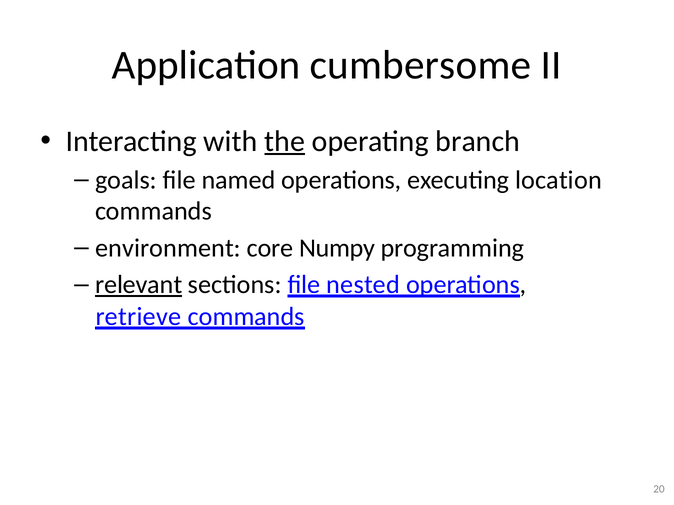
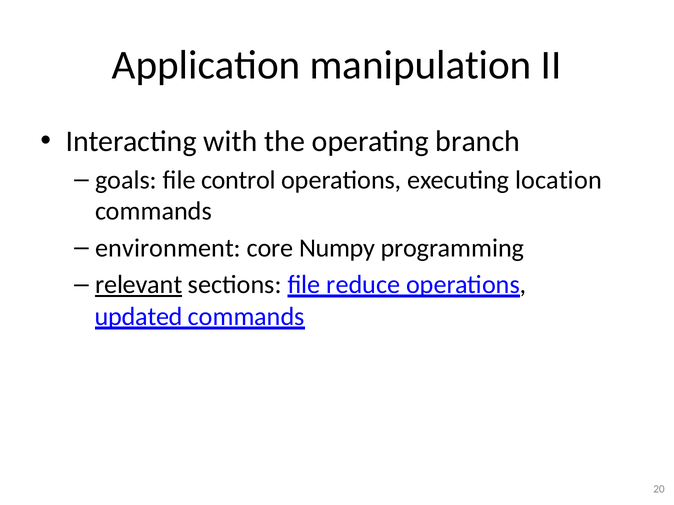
cumbersome: cumbersome -> manipulation
the underline: present -> none
named: named -> control
nested: nested -> reduce
retrieve: retrieve -> updated
